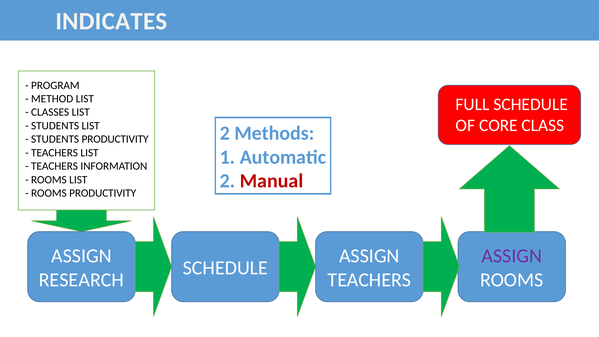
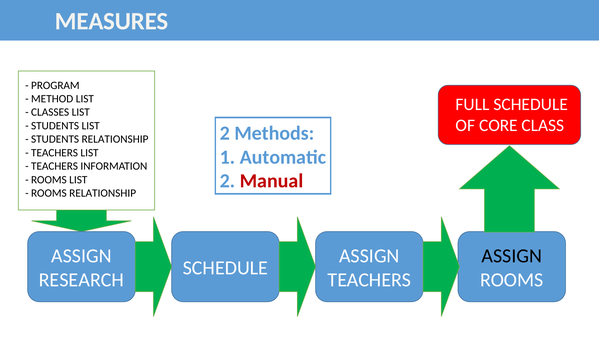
INDICATES: INDICATES -> MEASURES
STUDENTS PRODUCTIVITY: PRODUCTIVITY -> RELATIONSHIP
ROOMS PRODUCTIVITY: PRODUCTIVITY -> RELATIONSHIP
ASSIGN at (512, 256) colour: purple -> black
